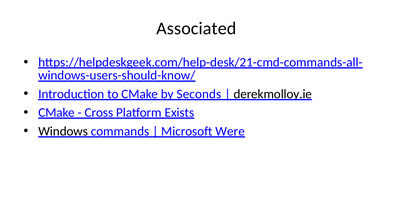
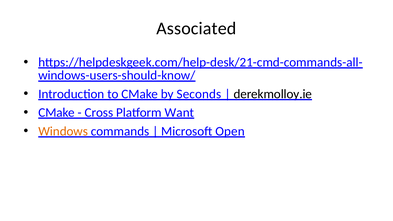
Exists: Exists -> Want
Windows colour: black -> orange
Were: Were -> Open
